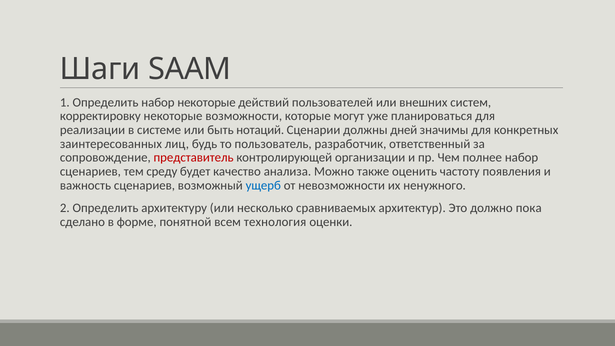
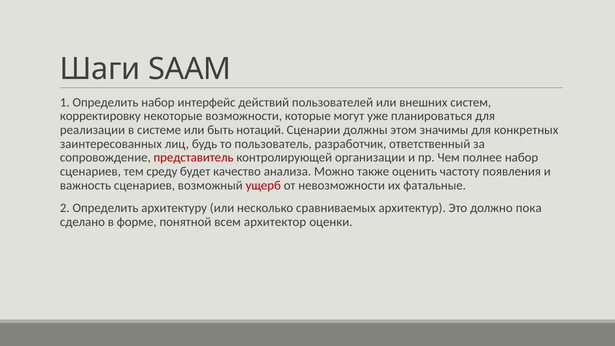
набор некоторые: некоторые -> интерфейс
дней: дней -> этом
ущерб colour: blue -> red
ненужного: ненужного -> фатальные
технология: технология -> архитектор
